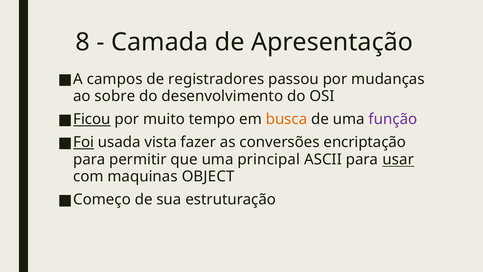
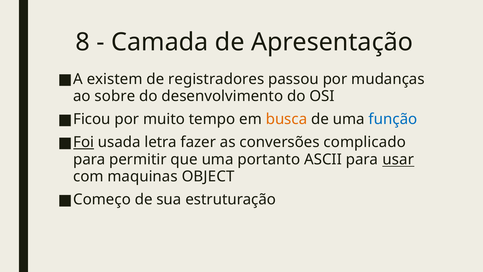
campos: campos -> existem
Ficou underline: present -> none
função colour: purple -> blue
vista: vista -> letra
encriptação: encriptação -> complicado
principal: principal -> portanto
